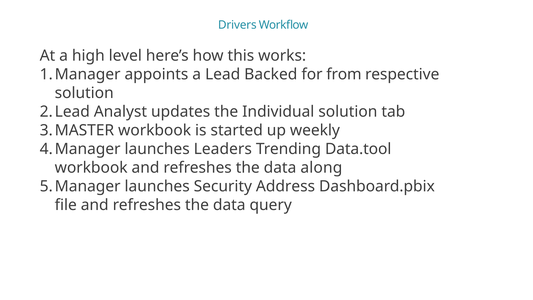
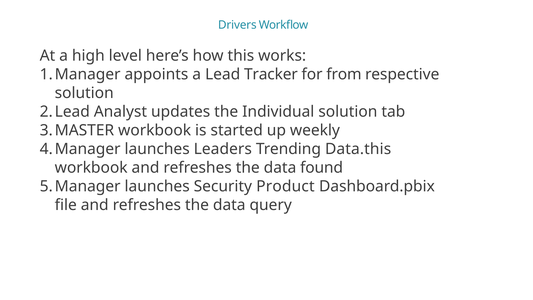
Backed: Backed -> Tracker
Data.tool: Data.tool -> Data.this
along: along -> found
Address: Address -> Product
